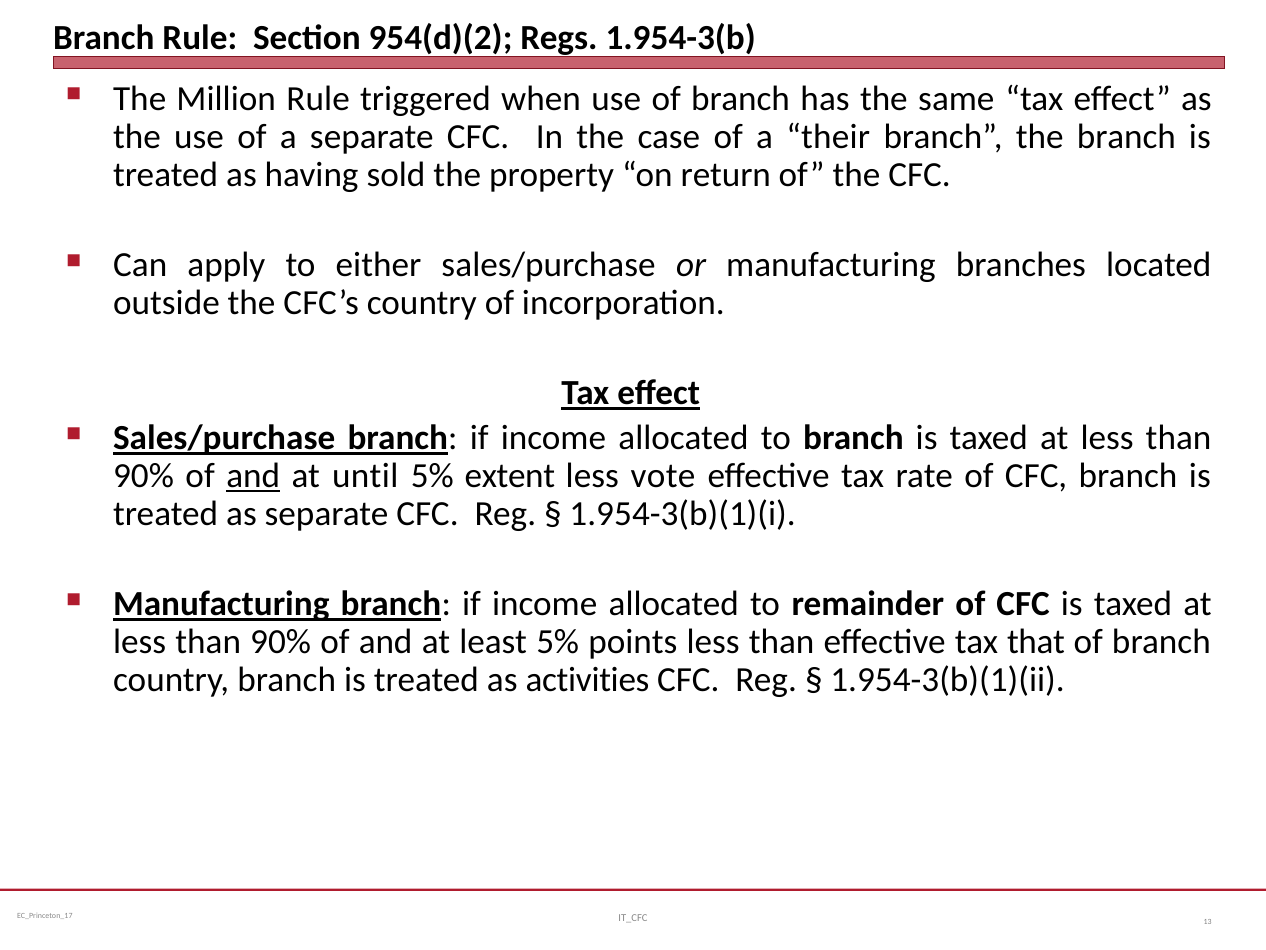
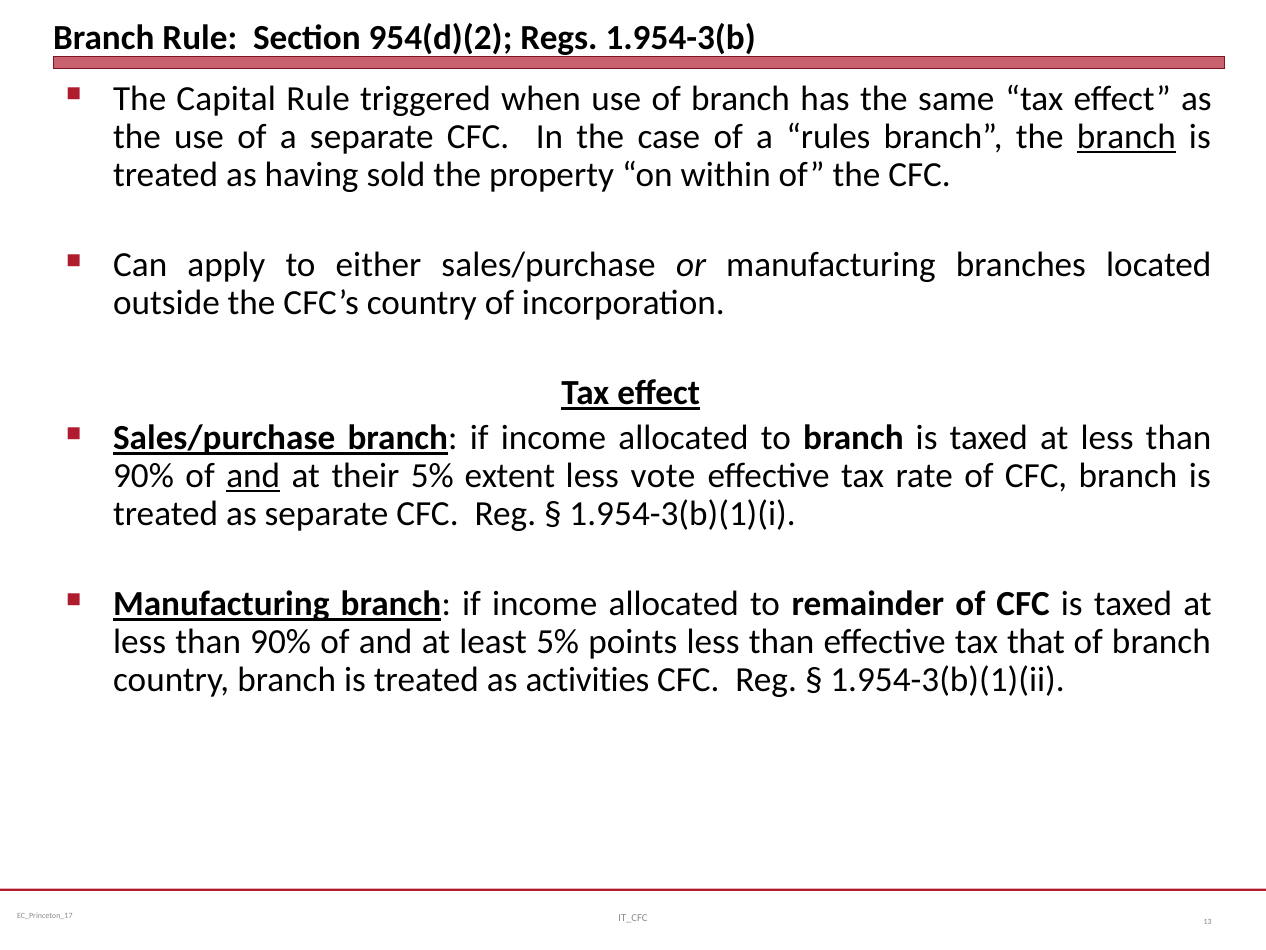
Million: Million -> Capital
their: their -> rules
branch at (1126, 137) underline: none -> present
return: return -> within
until: until -> their
